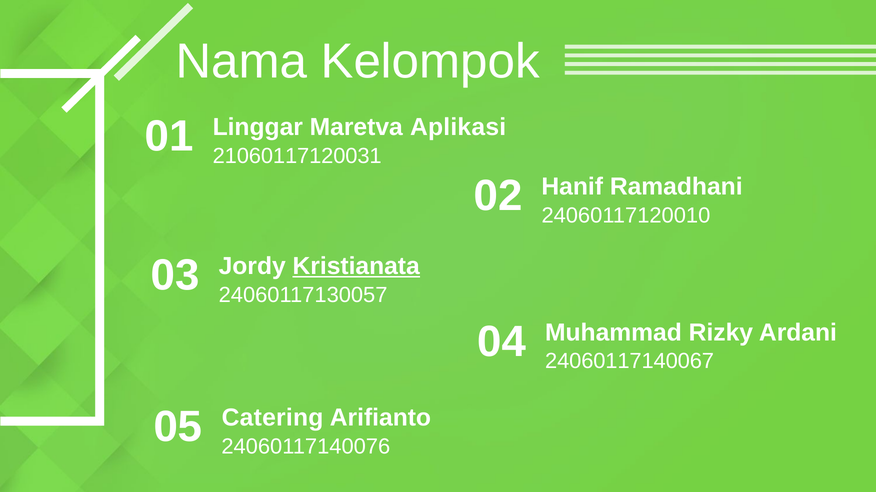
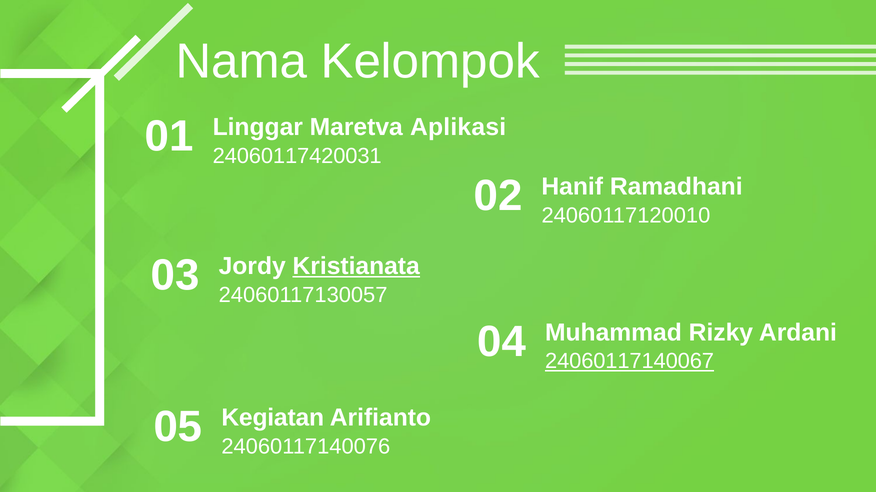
21060117120031: 21060117120031 -> 24060117420031
24060117140067 underline: none -> present
Catering: Catering -> Kegiatan
